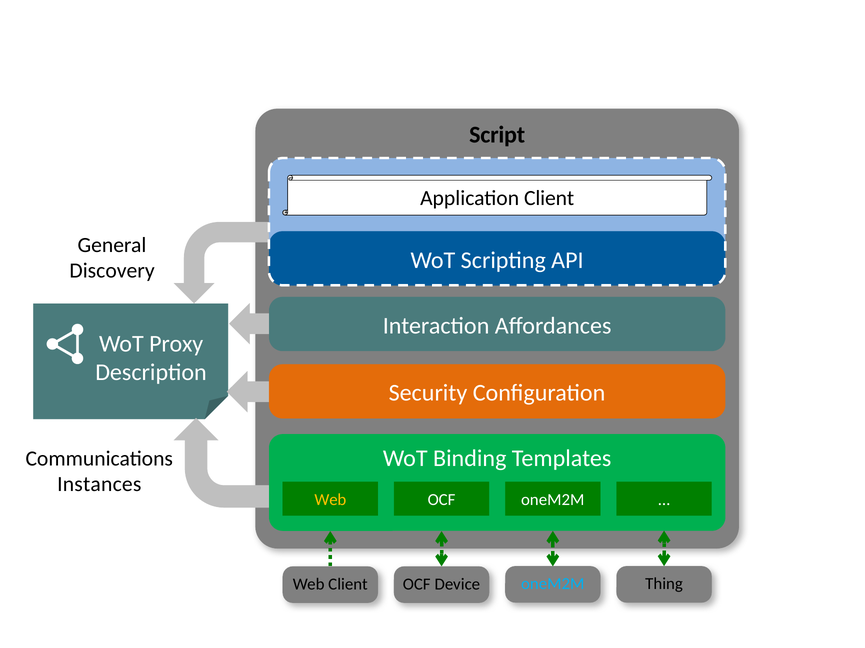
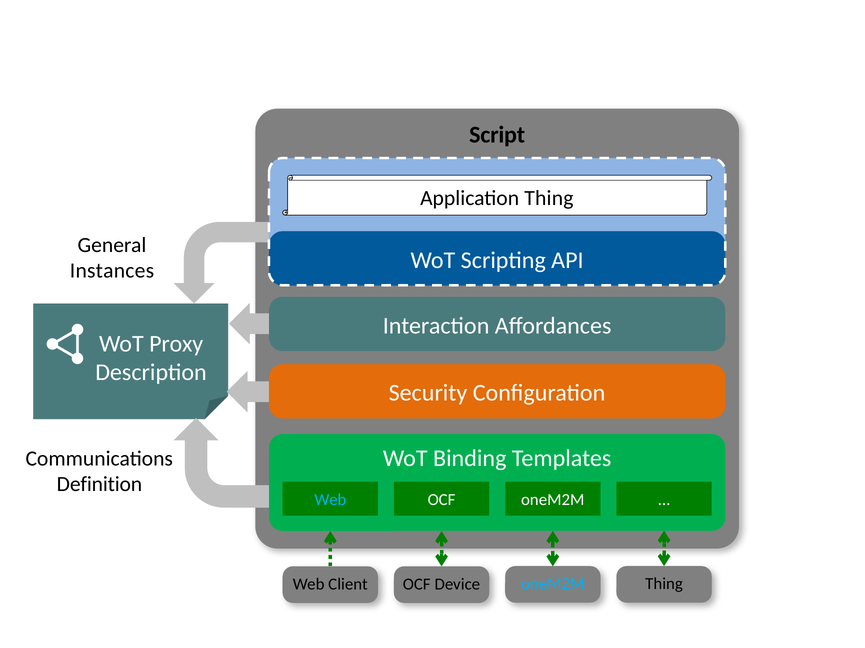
Application Client: Client -> Thing
Discovery: Discovery -> Instances
Instances: Instances -> Definition
Web at (330, 500) colour: yellow -> light blue
